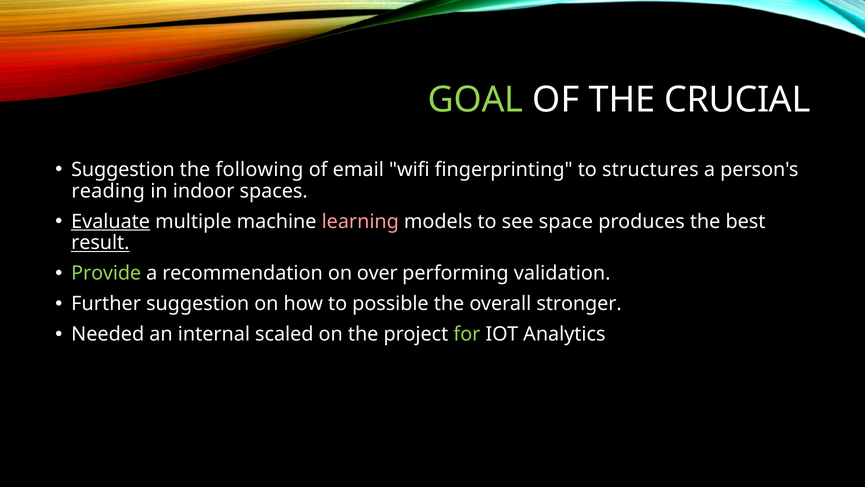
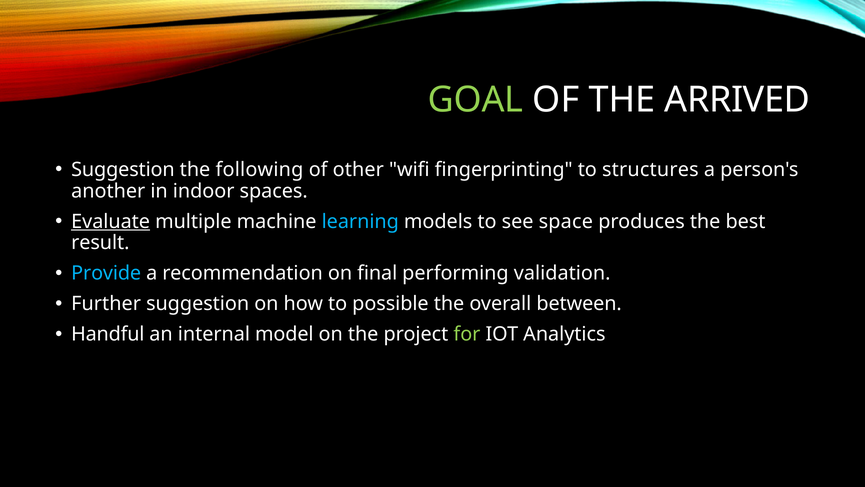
CRUCIAL: CRUCIAL -> ARRIVED
email: email -> other
reading: reading -> another
learning colour: pink -> light blue
result underline: present -> none
Provide colour: light green -> light blue
over: over -> final
stronger: stronger -> between
Needed: Needed -> Handful
scaled: scaled -> model
